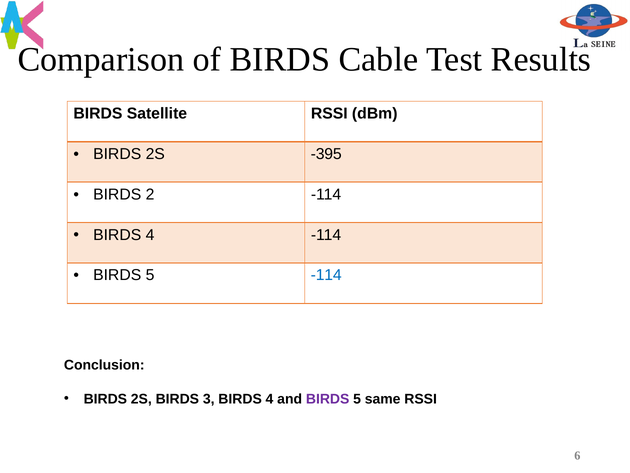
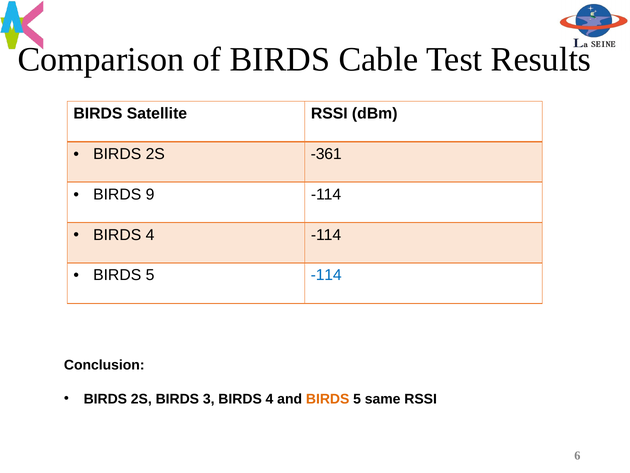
-395: -395 -> -361
2: 2 -> 9
BIRDS at (328, 398) colour: purple -> orange
